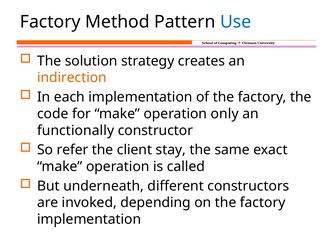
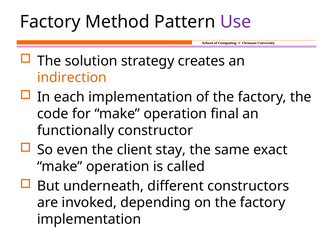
Use colour: blue -> purple
only: only -> final
refer: refer -> even
